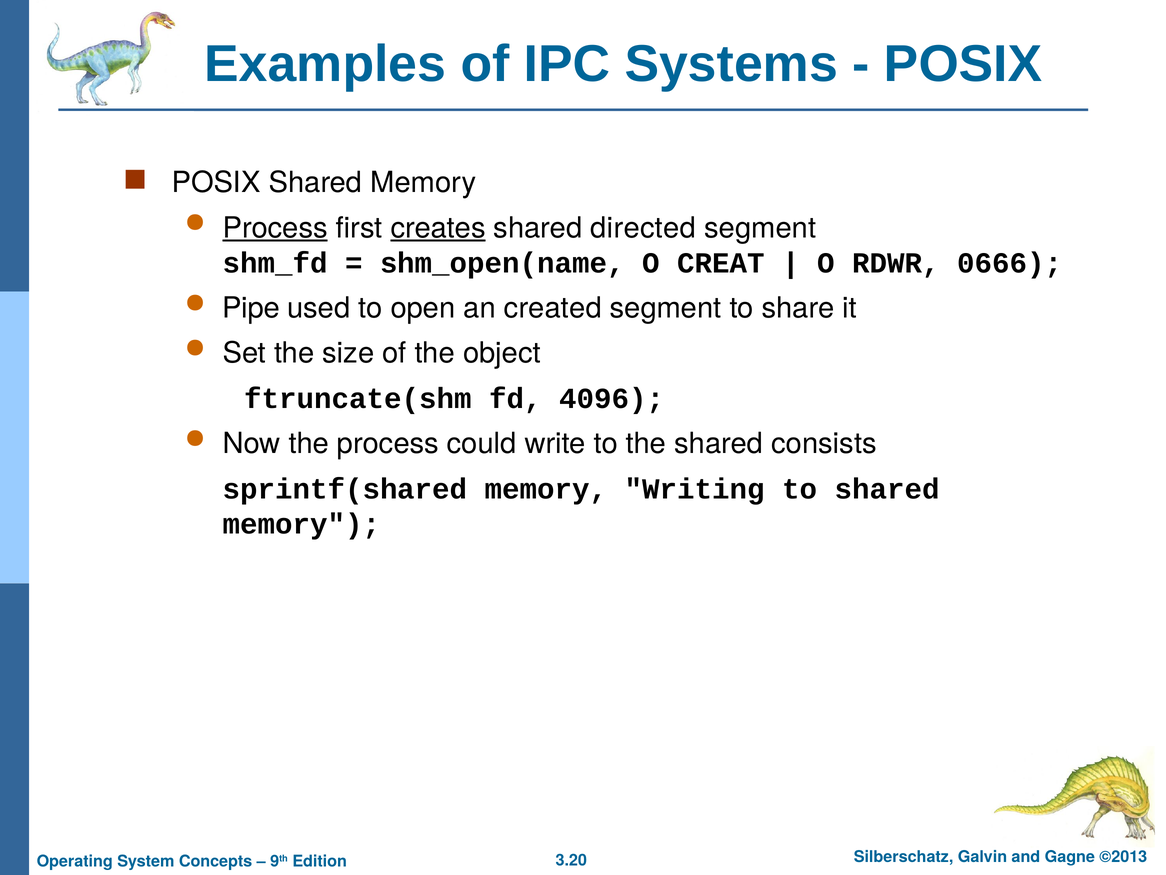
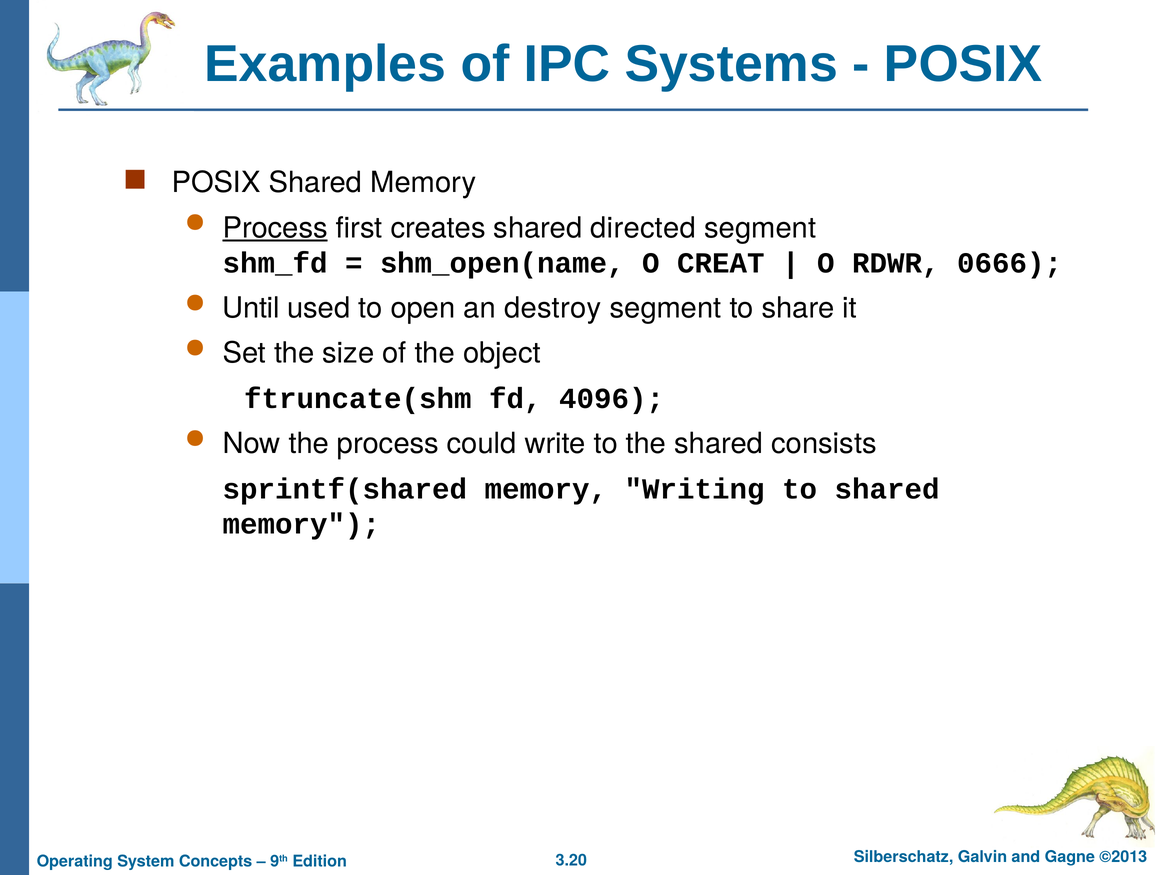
creates underline: present -> none
Pipe: Pipe -> Until
created: created -> destroy
